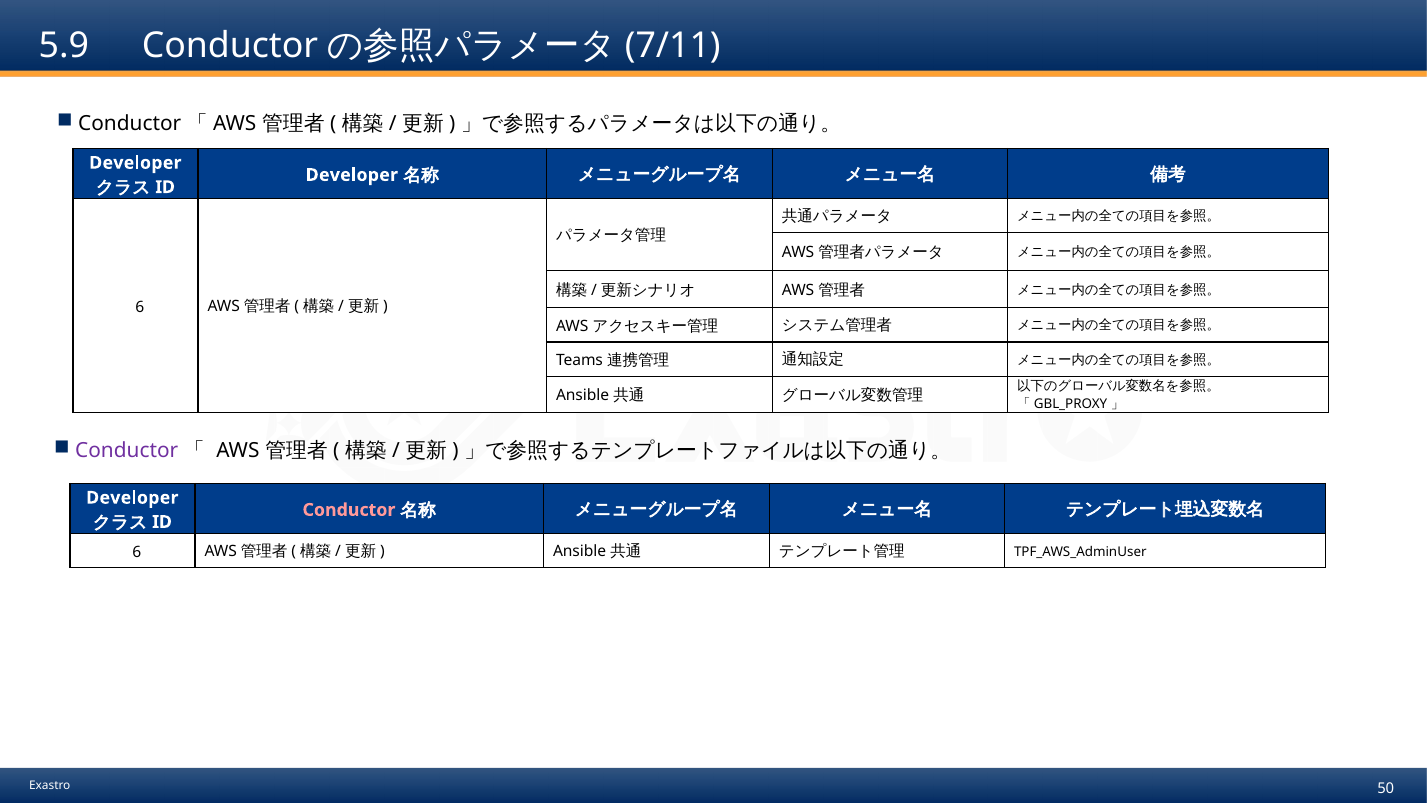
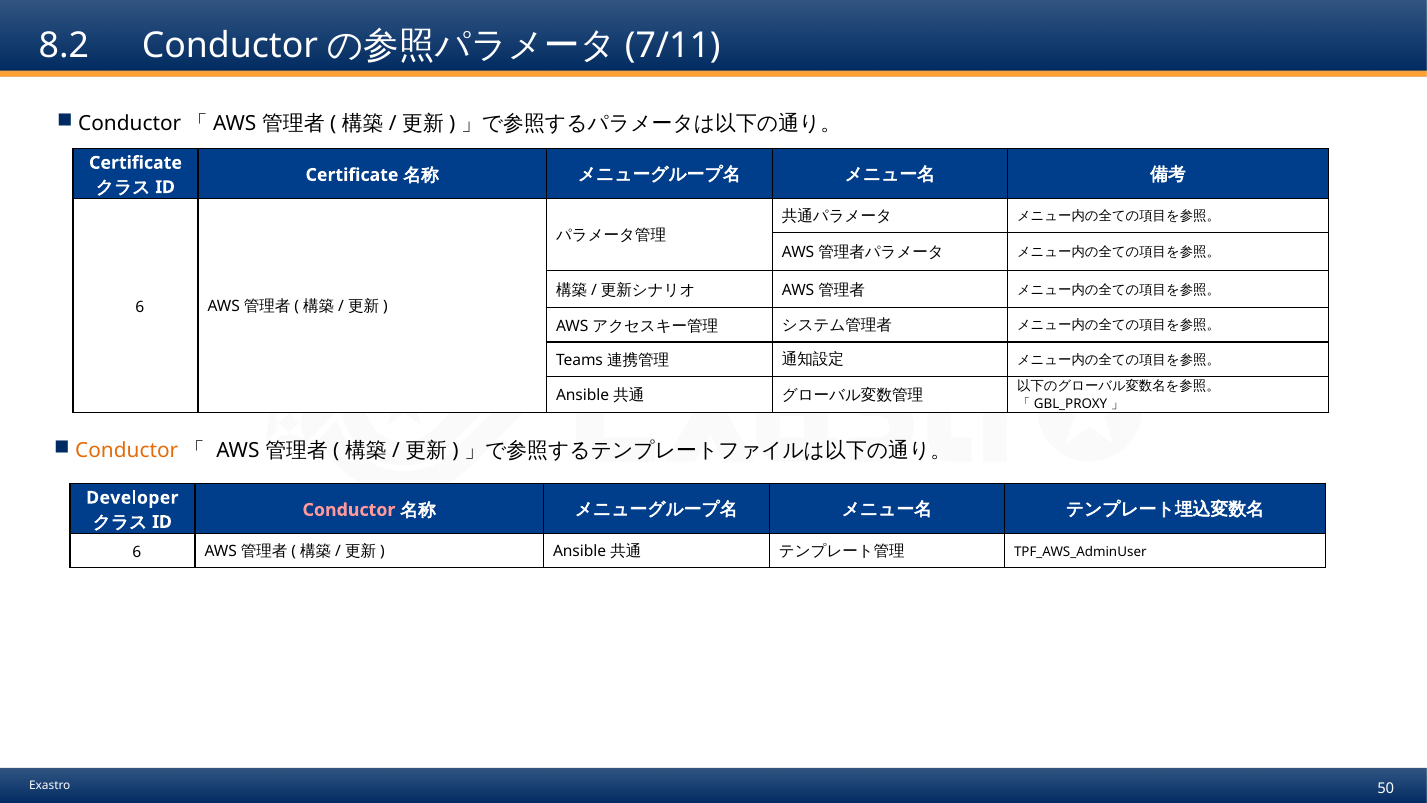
5.9: 5.9 -> 8.2
Developer at (135, 163): Developer -> Certificate
Developer at (352, 175): Developer -> Certificate
Conductor at (127, 450) colour: purple -> orange
